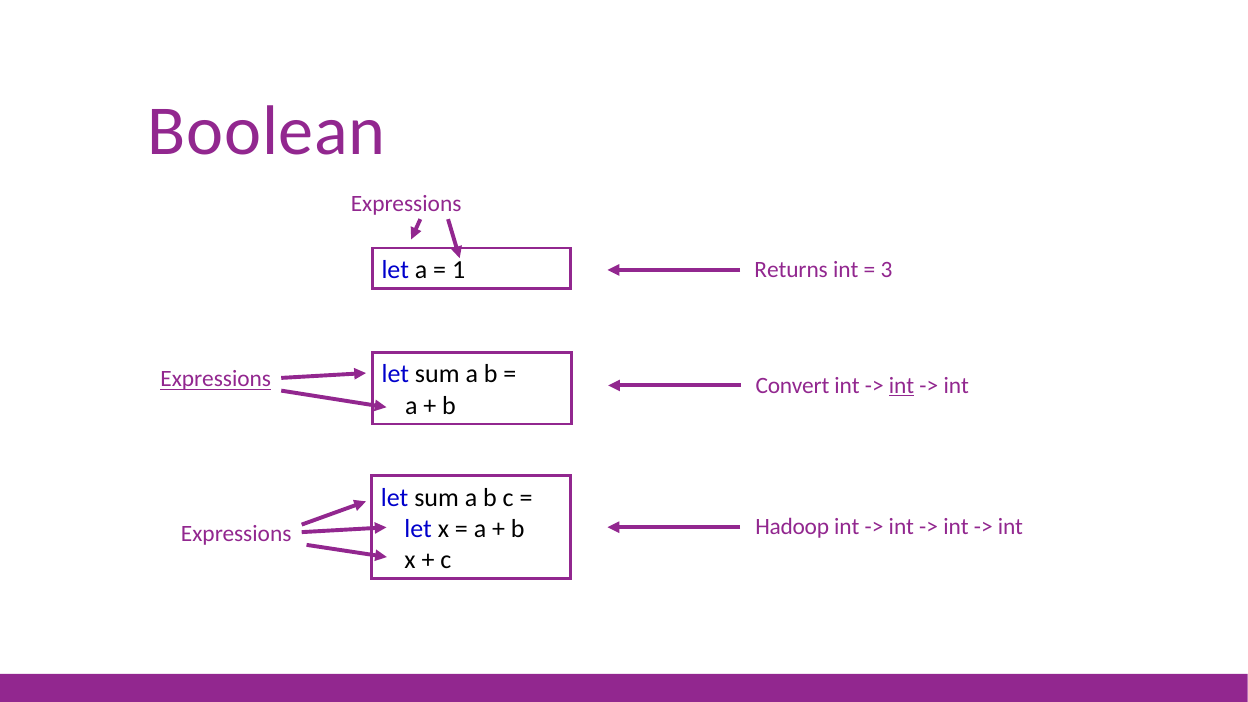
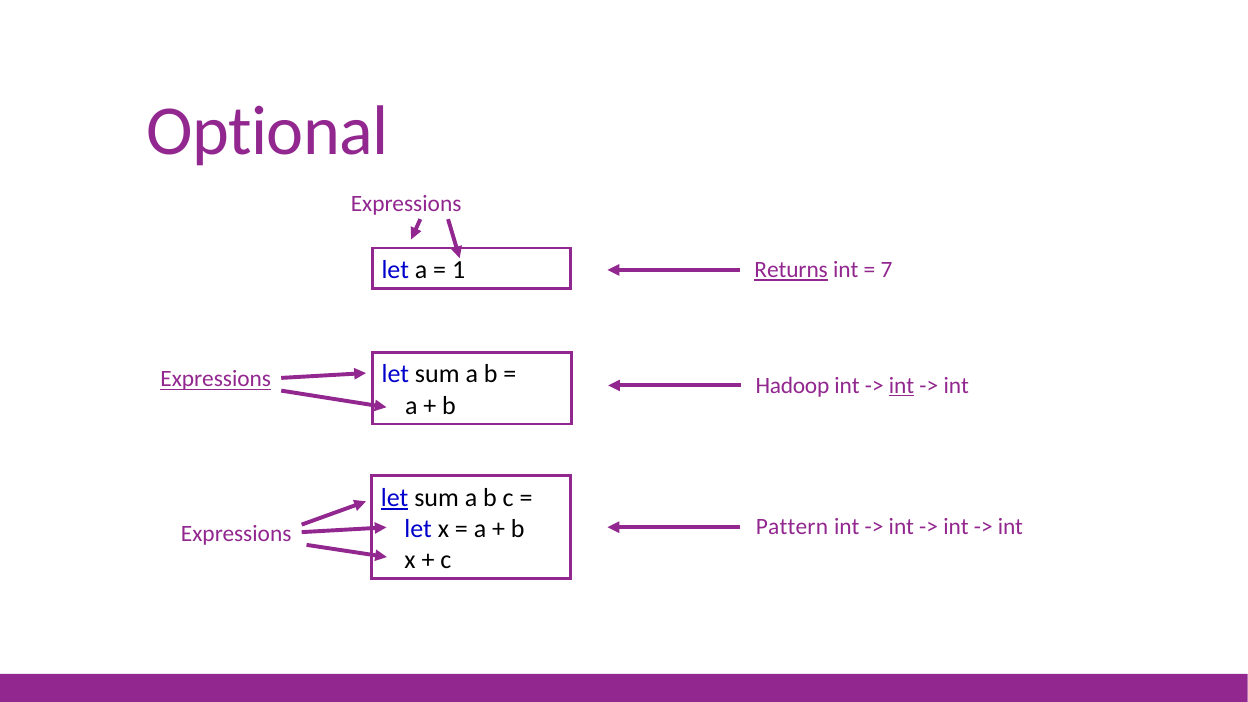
Boolean: Boolean -> Optional
Returns underline: none -> present
3: 3 -> 7
Convert: Convert -> Hadoop
let at (395, 498) underline: none -> present
Hadoop: Hadoop -> Pattern
